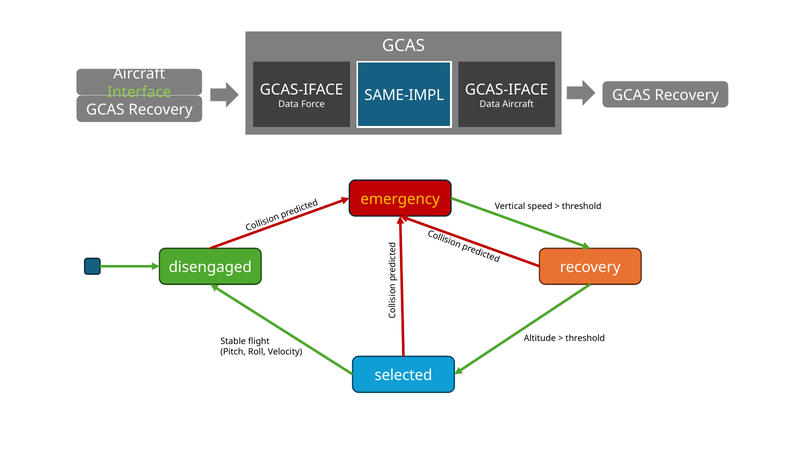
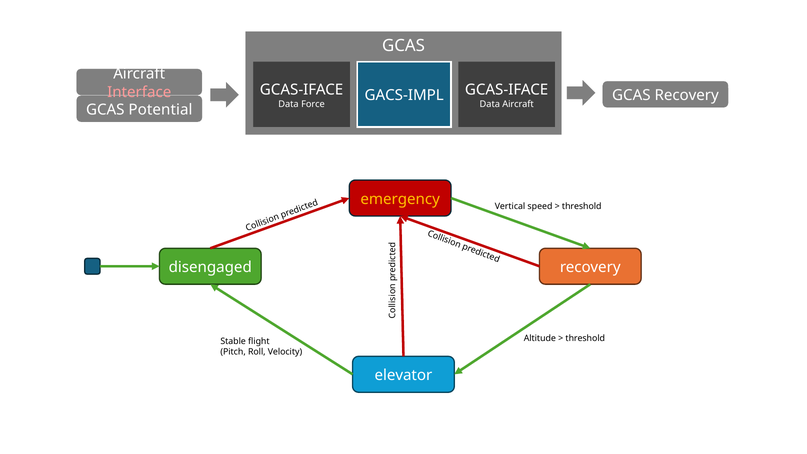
Interface colour: light green -> pink
SAME-IMPL: SAME-IMPL -> GACS-IMPL
Recovery at (161, 110): Recovery -> Potential
selected: selected -> elevator
